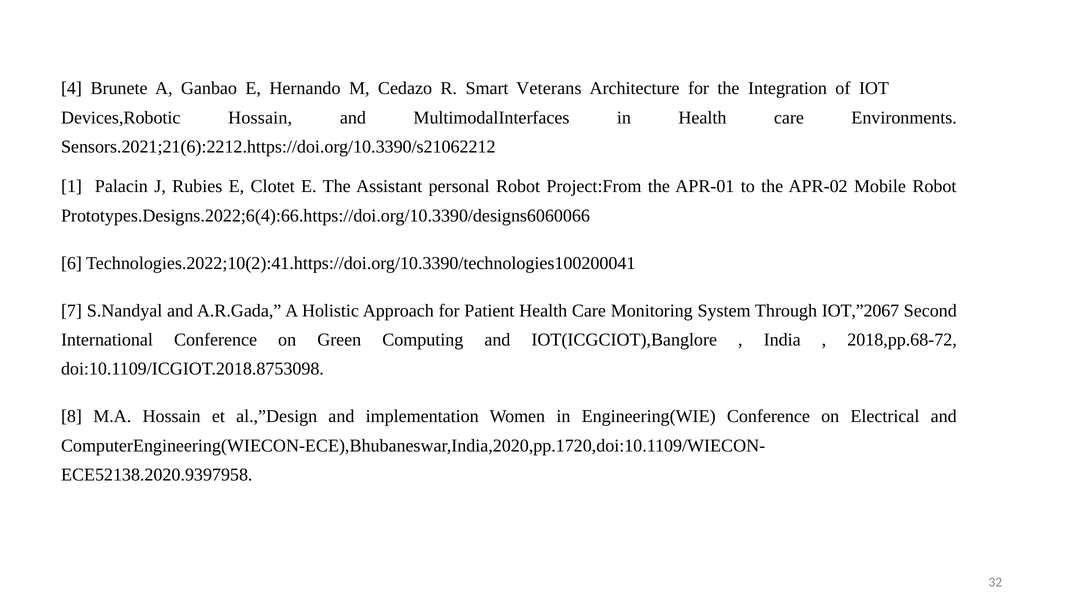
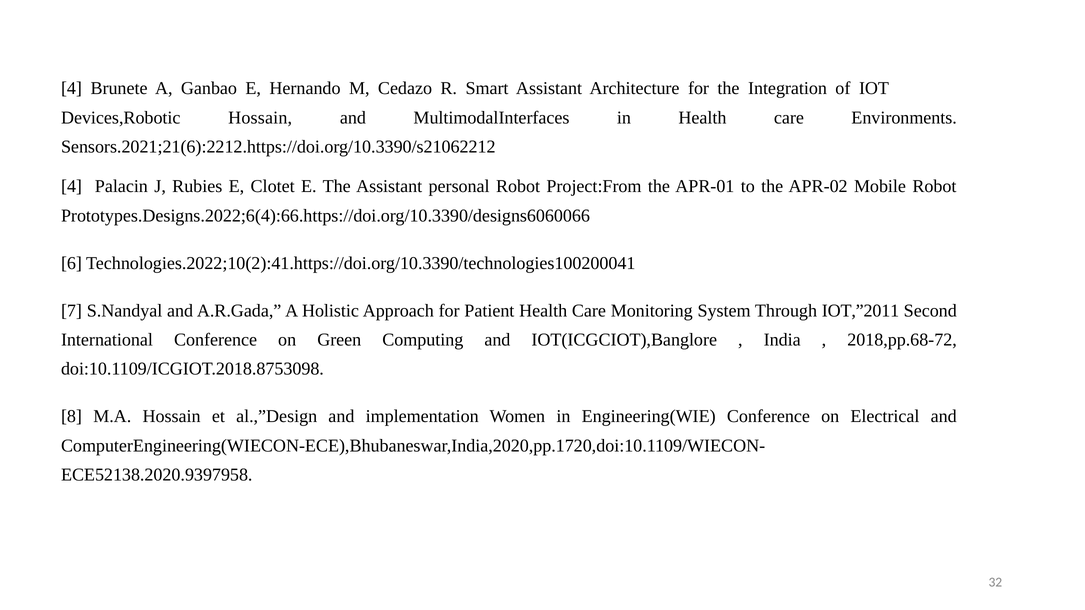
Smart Veterans: Veterans -> Assistant
1 at (72, 186): 1 -> 4
IOT,”2067: IOT,”2067 -> IOT,”2011
